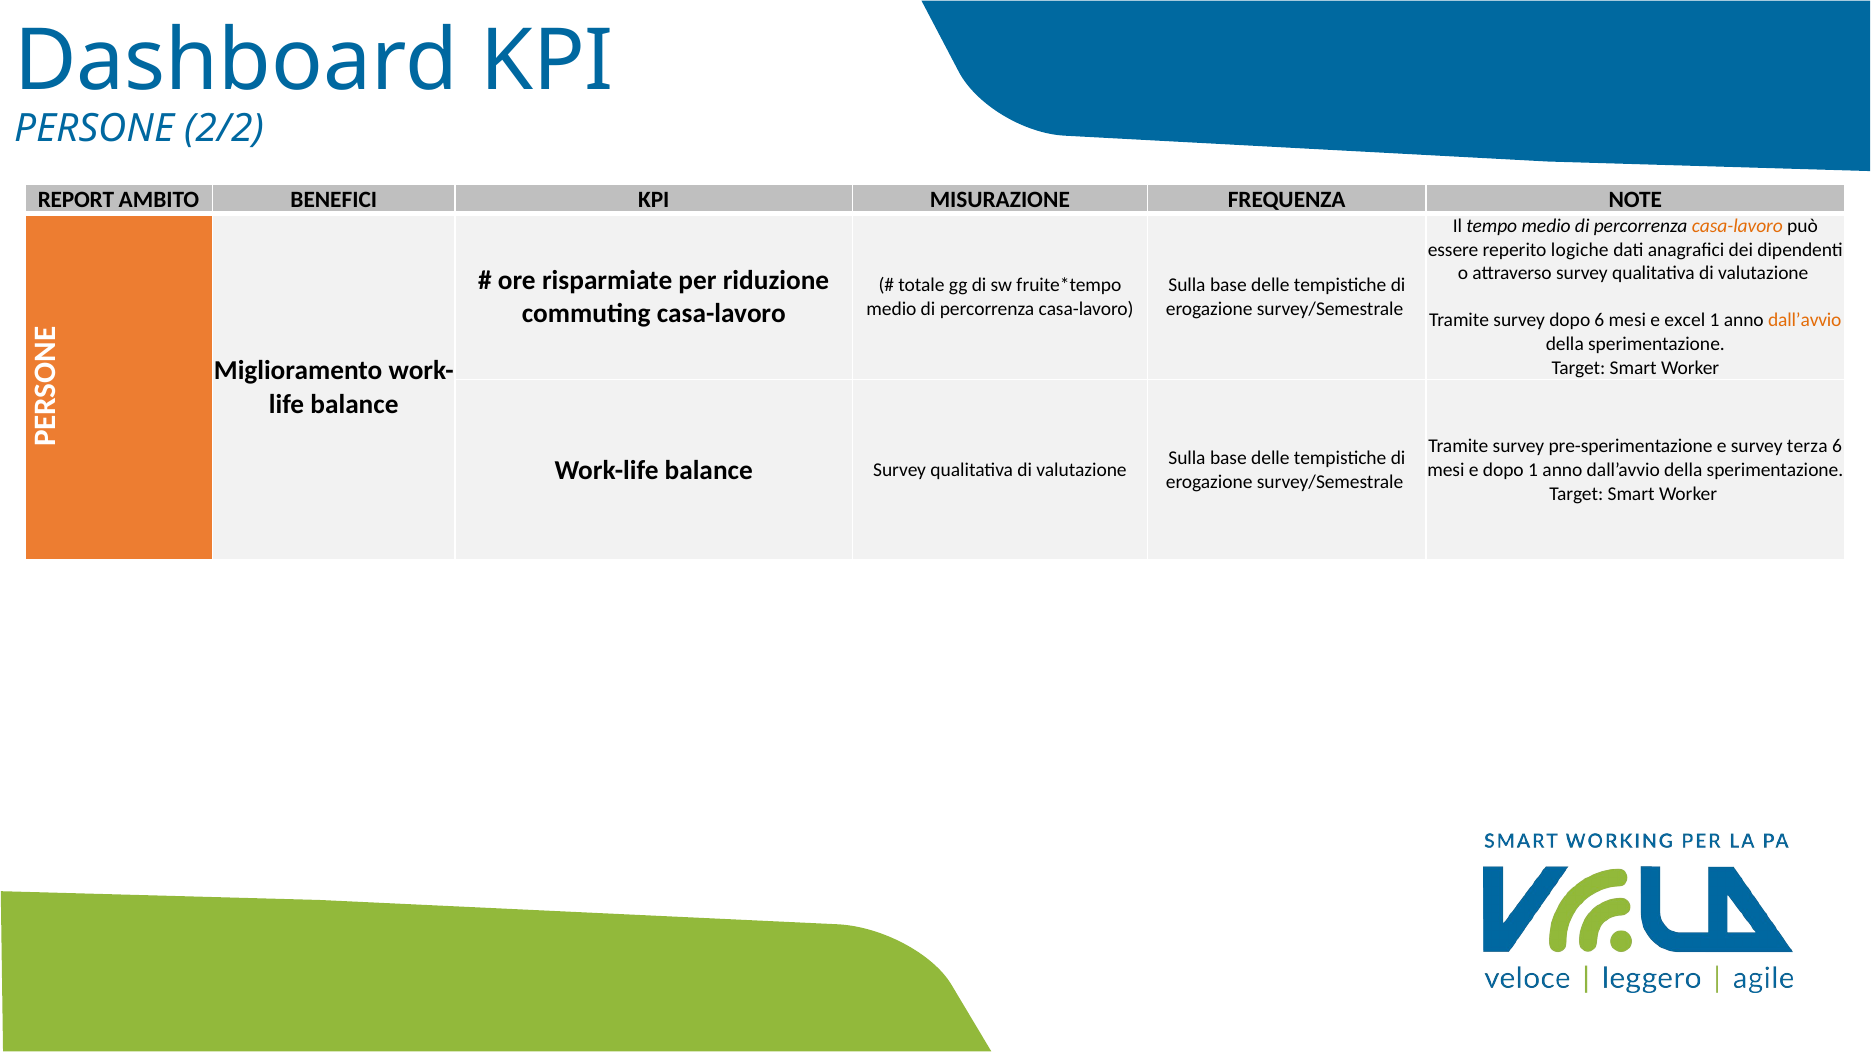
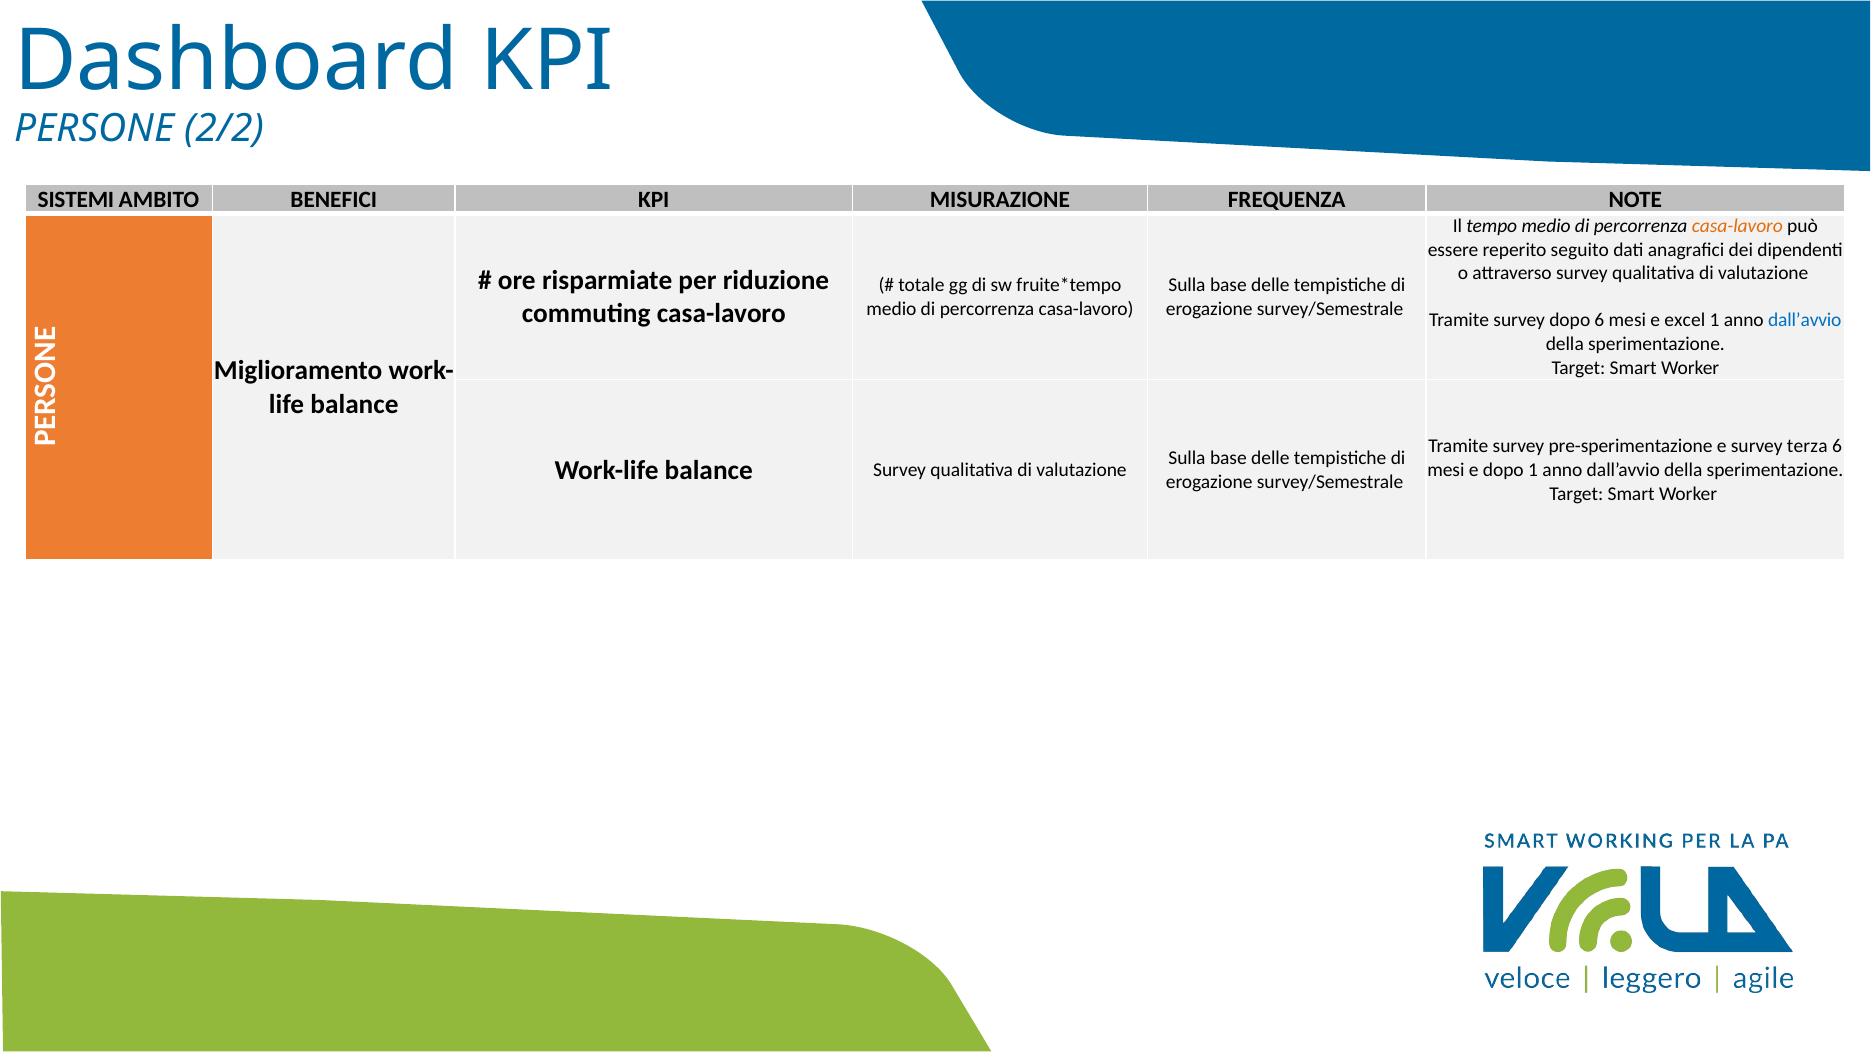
REPORT: REPORT -> SISTEMI
logiche: logiche -> seguito
dall’avvio at (1805, 321) colour: orange -> blue
